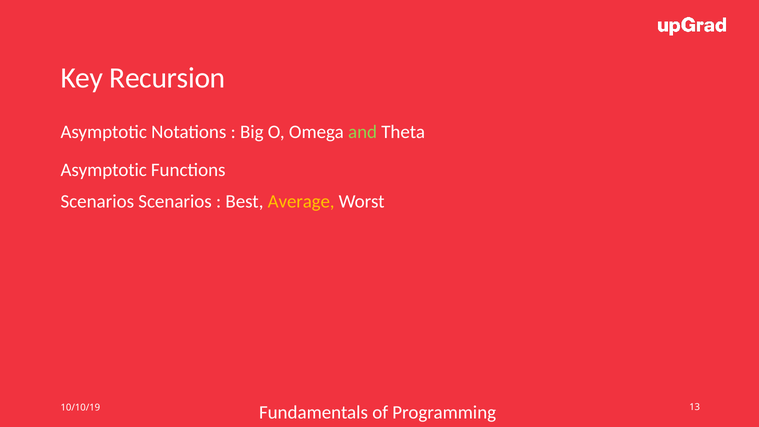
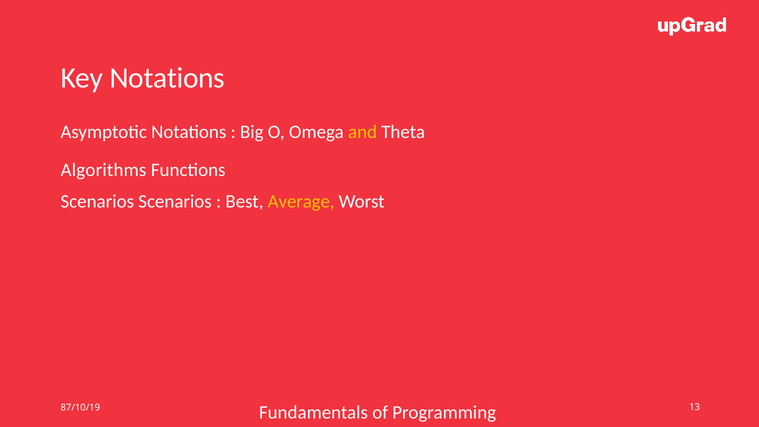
Key Recursion: Recursion -> Notations
and colour: light green -> yellow
Asymptotic at (104, 170): Asymptotic -> Algorithms
10/10/19: 10/10/19 -> 87/10/19
